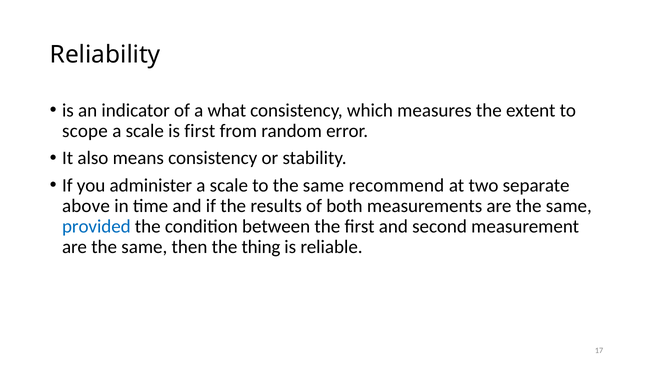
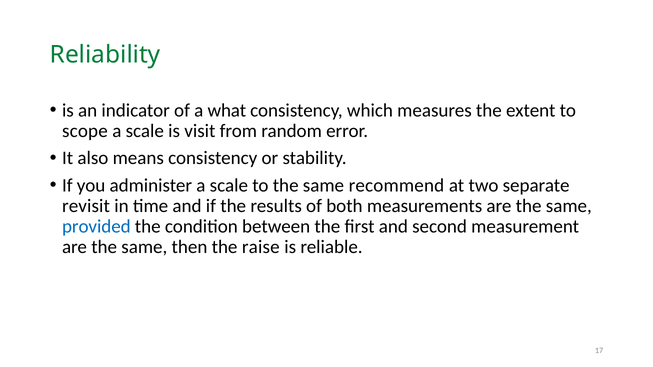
Reliability colour: black -> green
is first: first -> visit
above: above -> revisit
thing: thing -> raise
